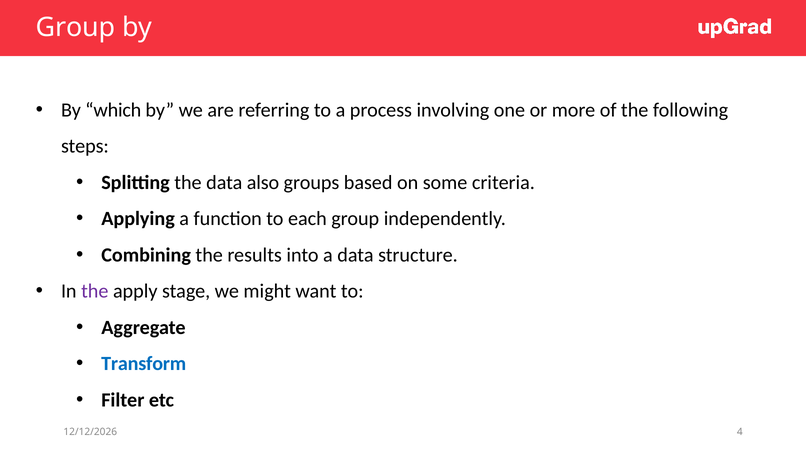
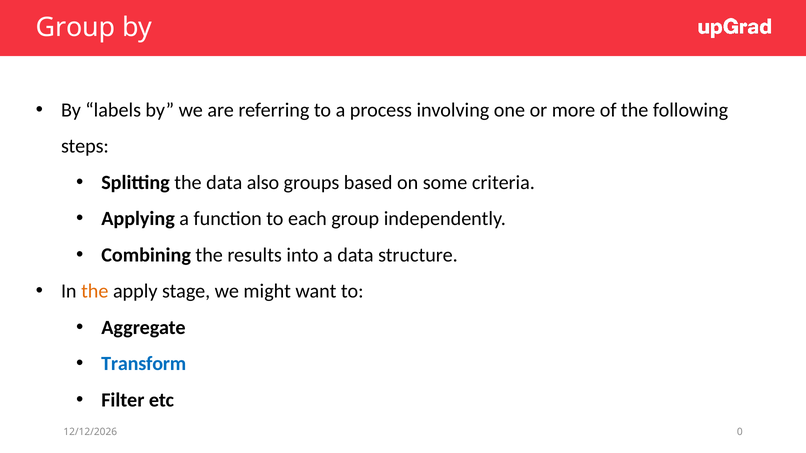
which: which -> labels
the at (95, 291) colour: purple -> orange
4: 4 -> 0
